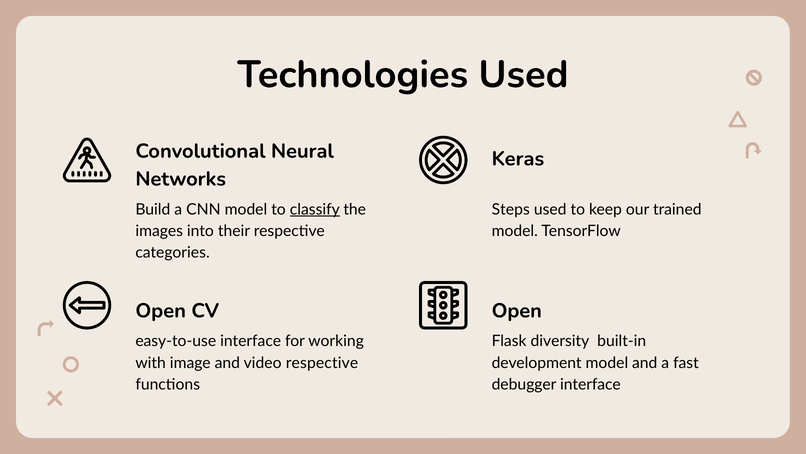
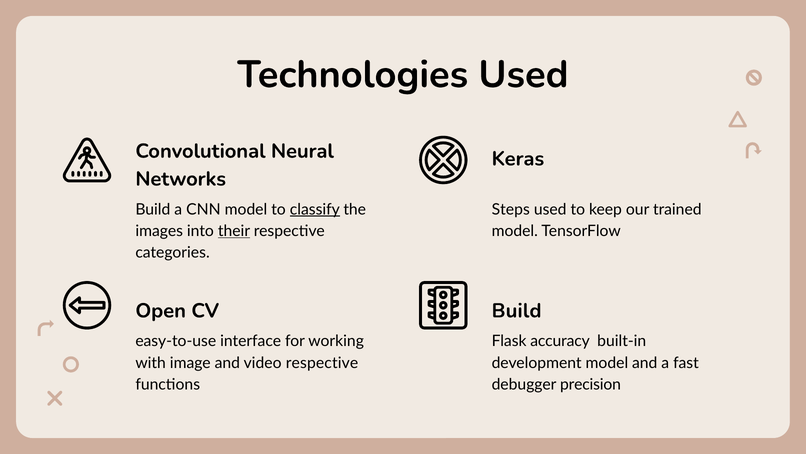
their underline: none -> present
Open at (517, 310): Open -> Build
diversity: diversity -> accuracy
debugger interface: interface -> precision
